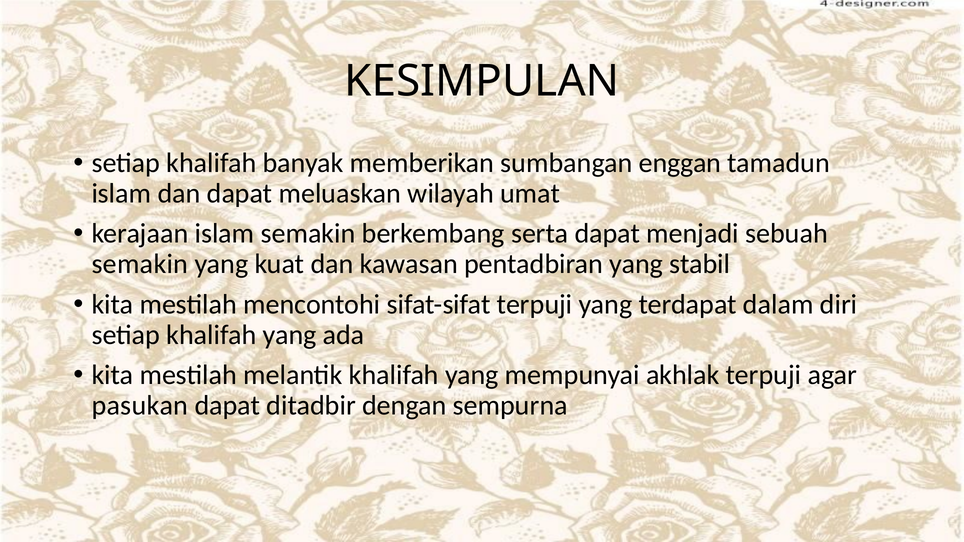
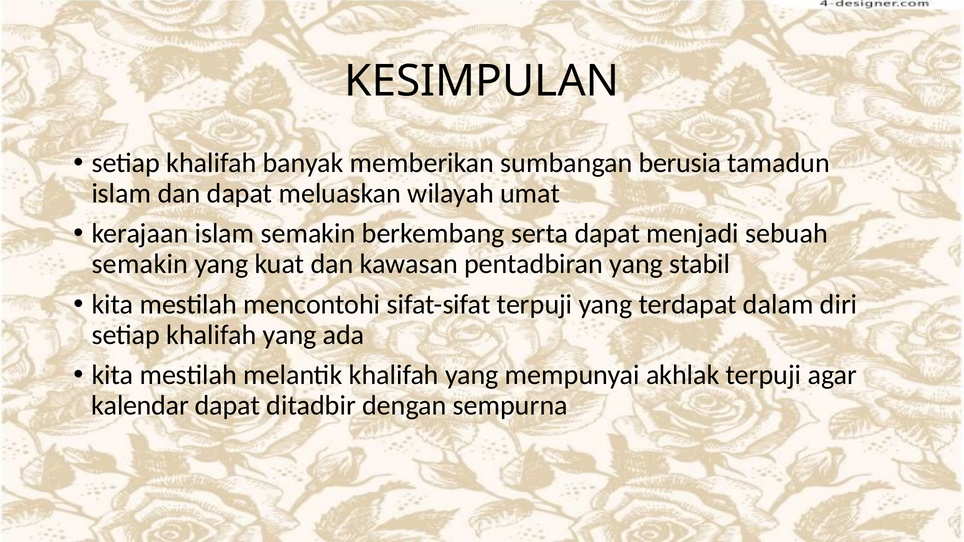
enggan: enggan -> berusia
pasukan: pasukan -> kalendar
